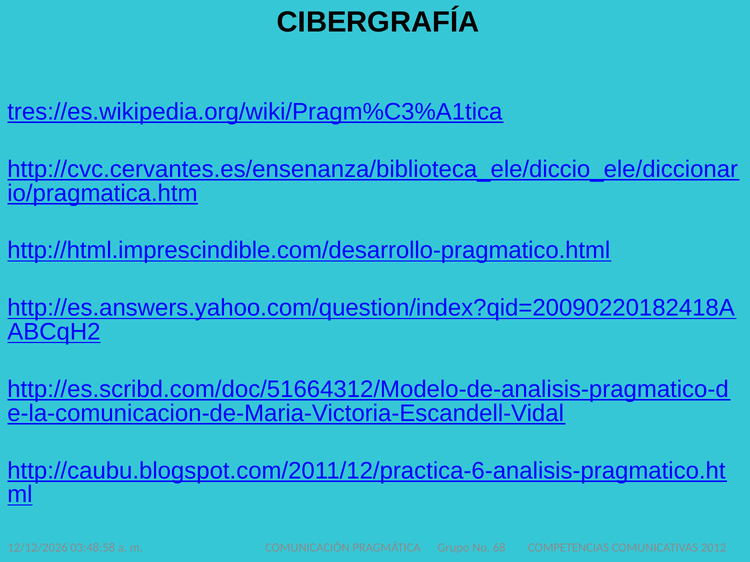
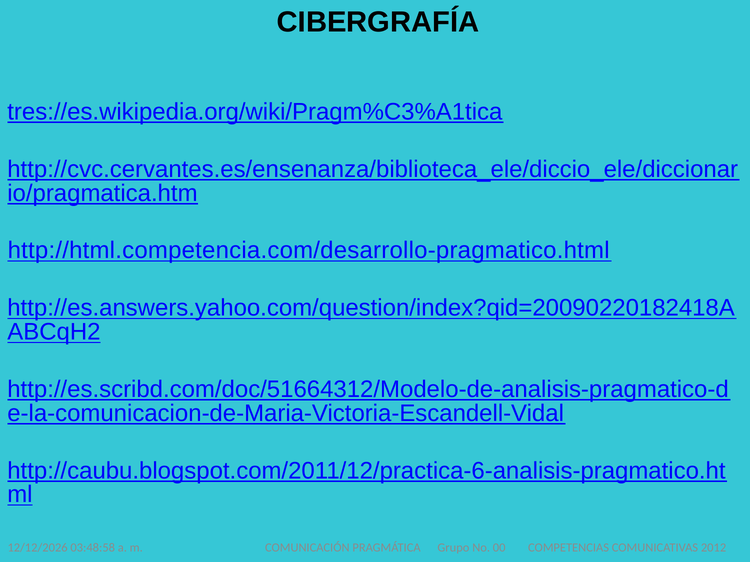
http://html.imprescindible.com/desarrollo-pragmatico.html: http://html.imprescindible.com/desarrollo-pragmatico.html -> http://html.competencia.com/desarrollo-pragmatico.html
68: 68 -> 00
